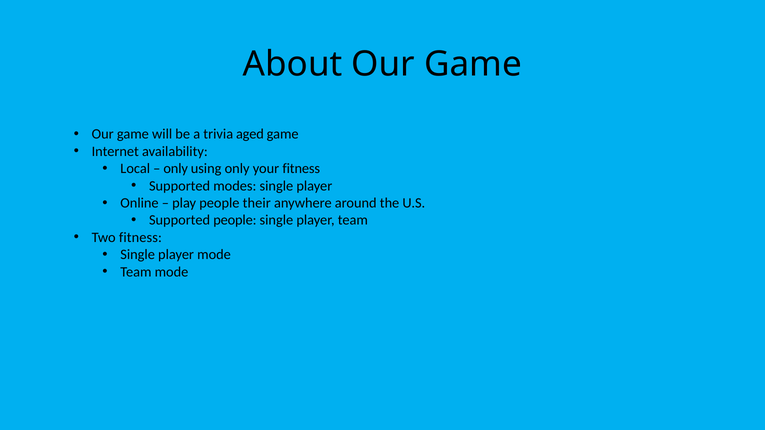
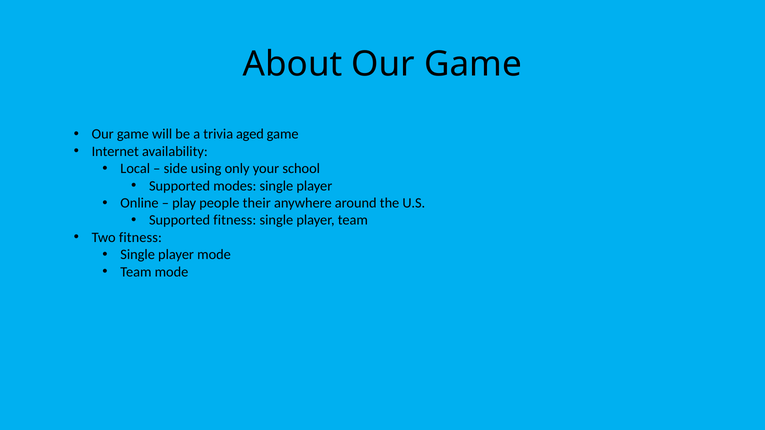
only at (176, 169): only -> side
your fitness: fitness -> school
Supported people: people -> fitness
